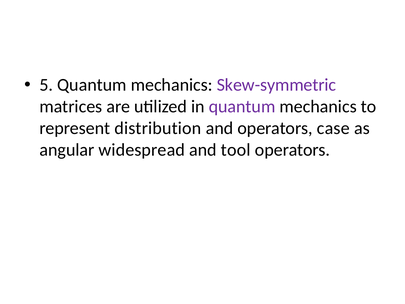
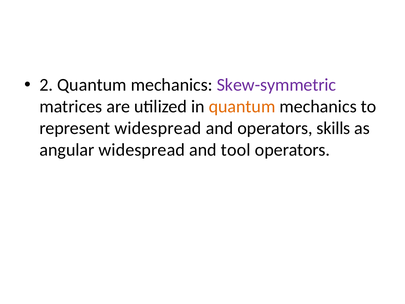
5: 5 -> 2
quantum at (242, 107) colour: purple -> orange
represent distribution: distribution -> widespread
case: case -> skills
